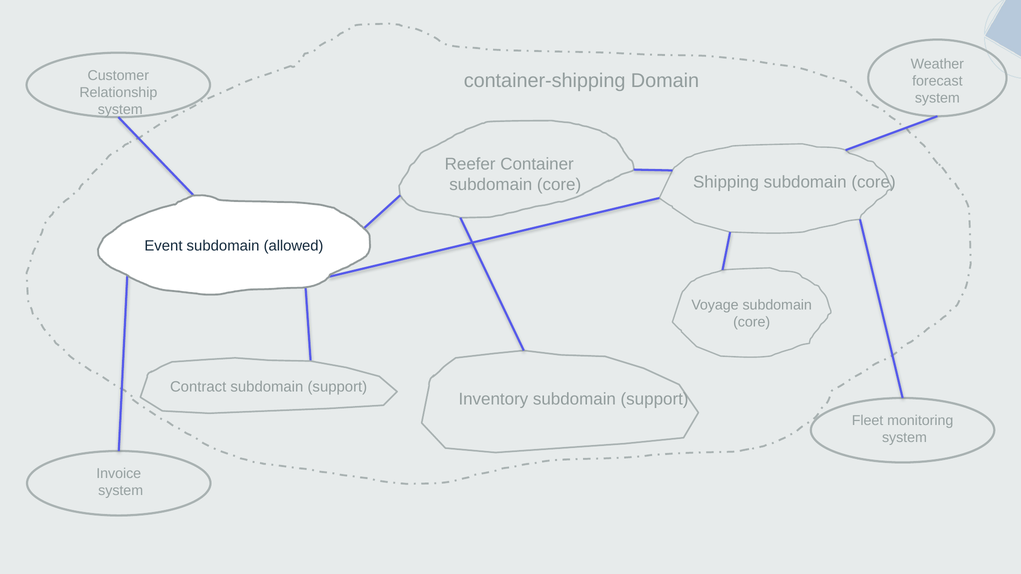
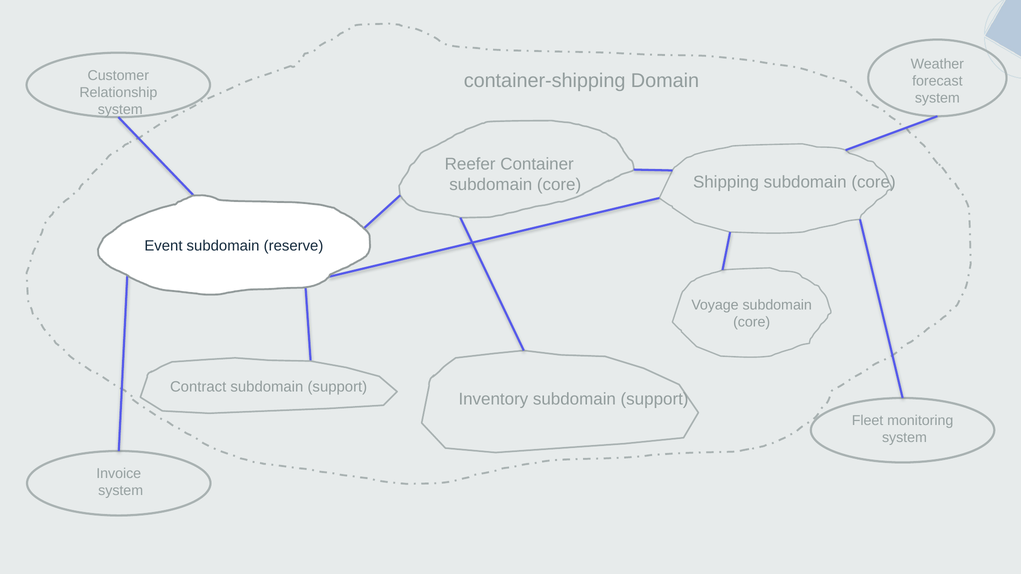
allowed: allowed -> reserve
